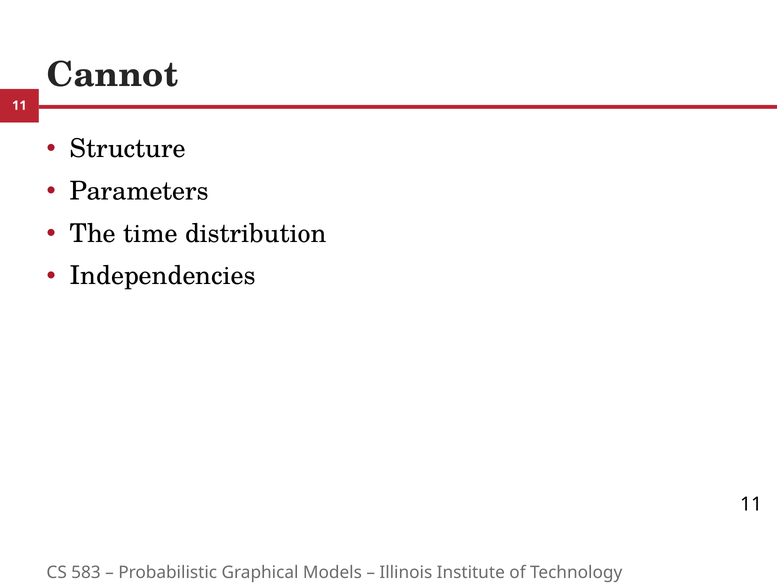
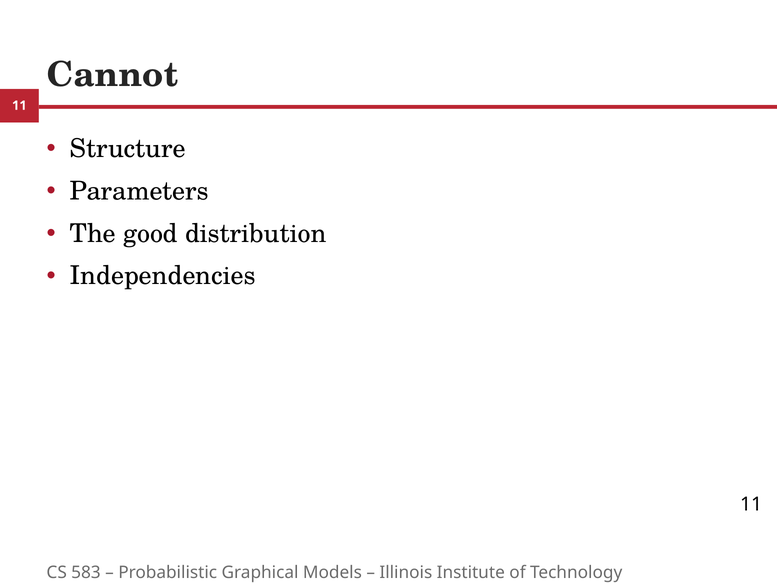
time: time -> good
